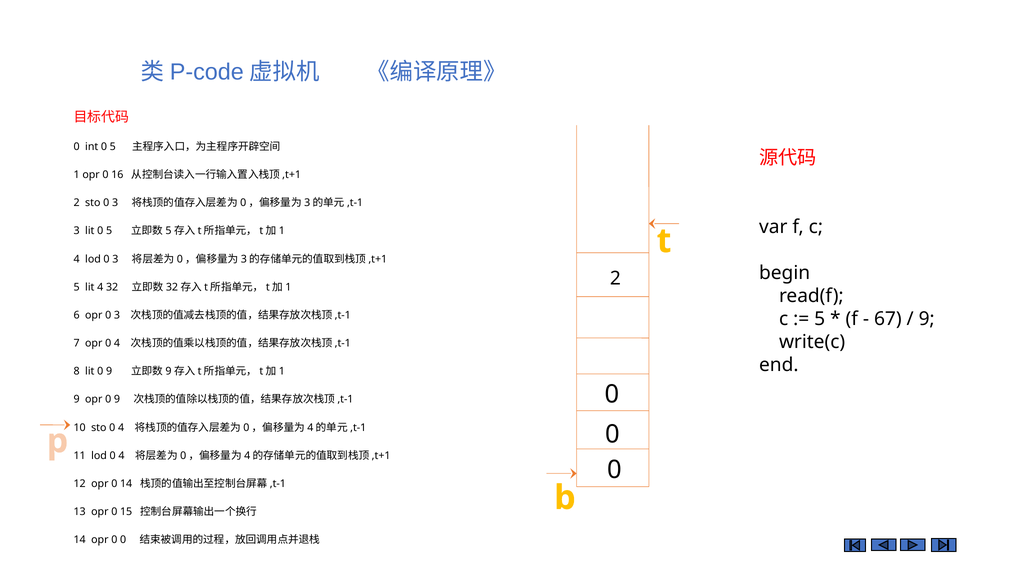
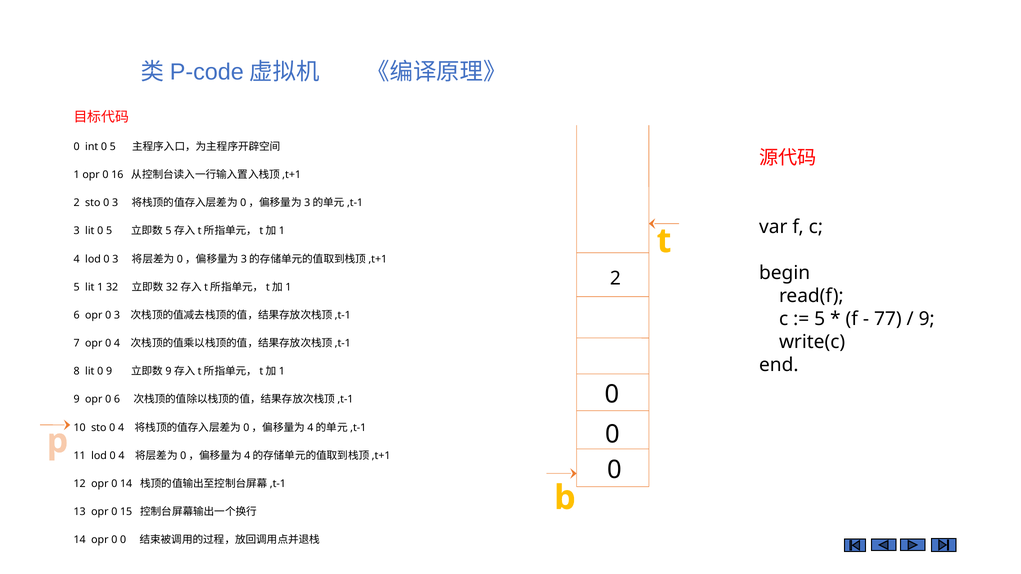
lit 4: 4 -> 1
67: 67 -> 77
opr 0 9: 9 -> 6
